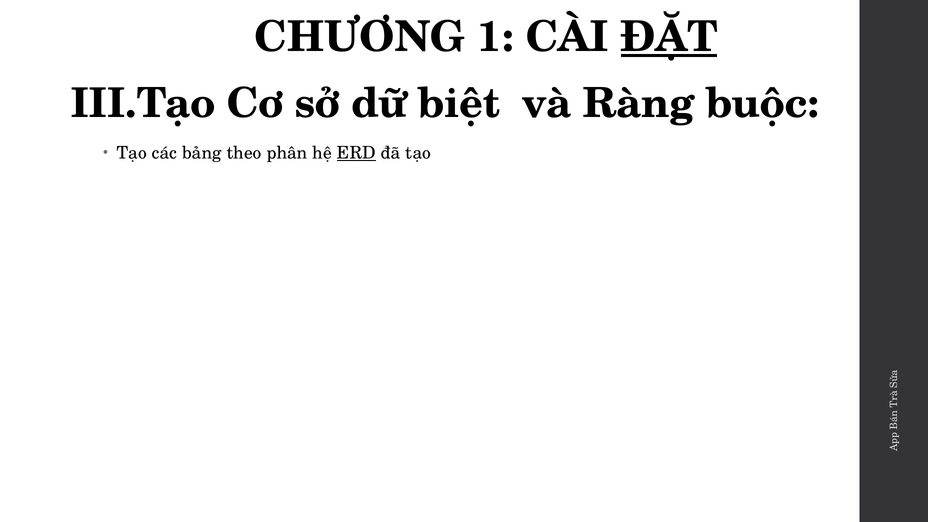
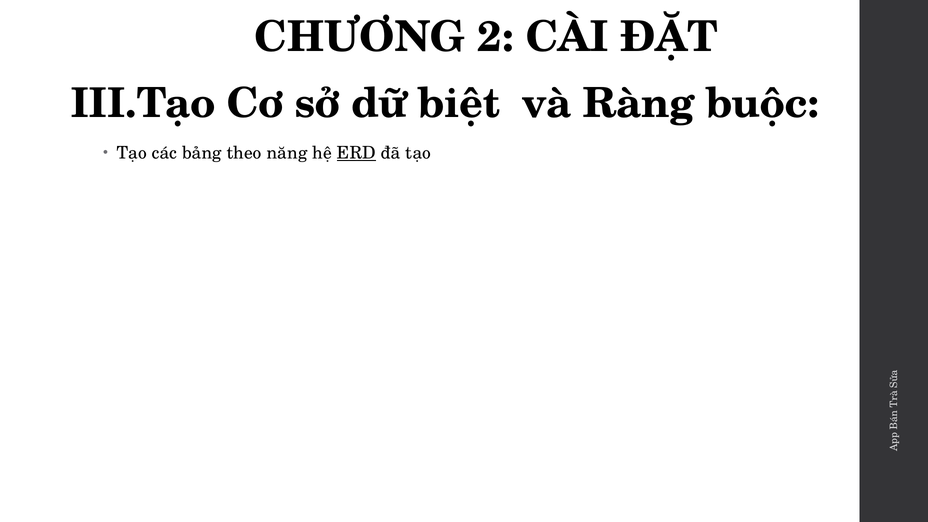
1: 1 -> 2
ĐẶT underline: present -> none
phân: phân -> năng
